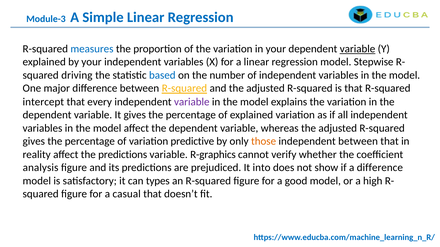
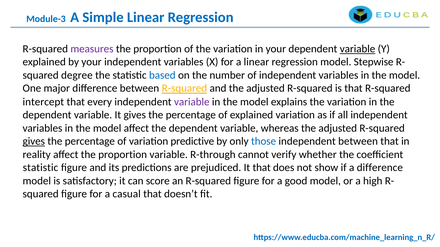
measures colour: blue -> purple
driving: driving -> degree
gives at (34, 142) underline: none -> present
those colour: orange -> blue
affect the predictions: predictions -> proportion
R-graphics: R-graphics -> R-through
analysis at (41, 168): analysis -> statistic
It into: into -> that
types: types -> score
